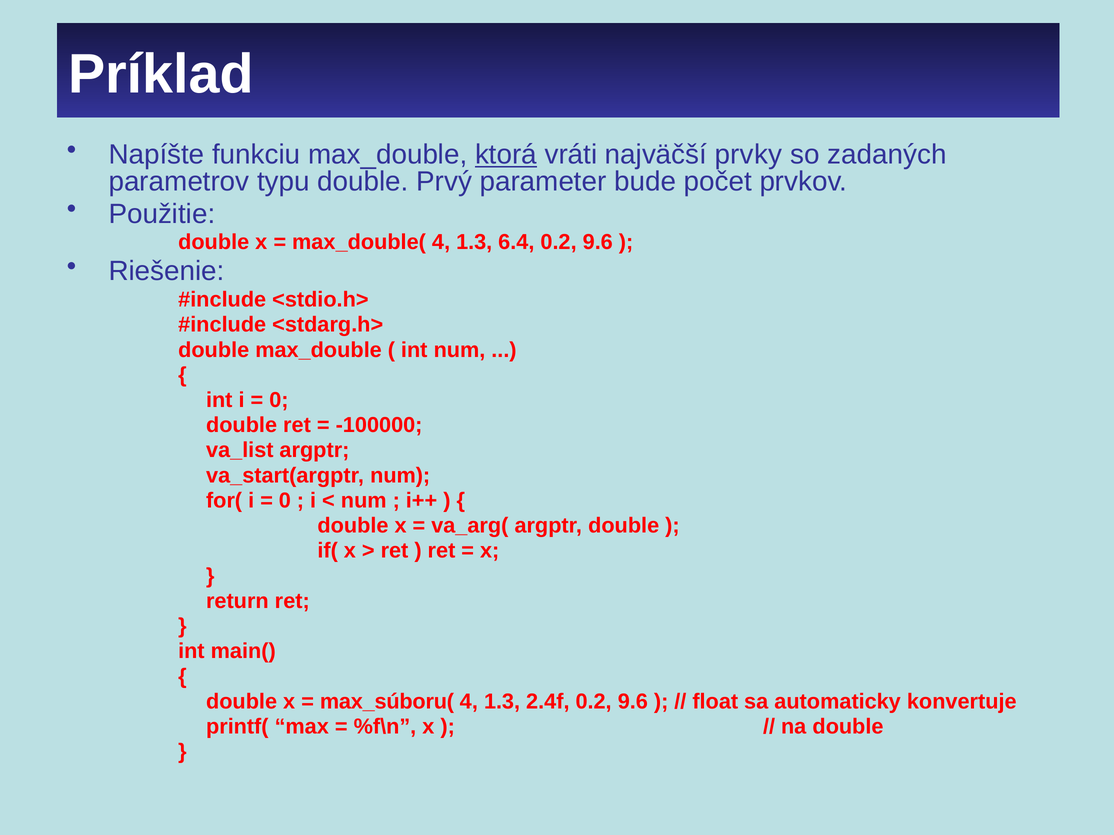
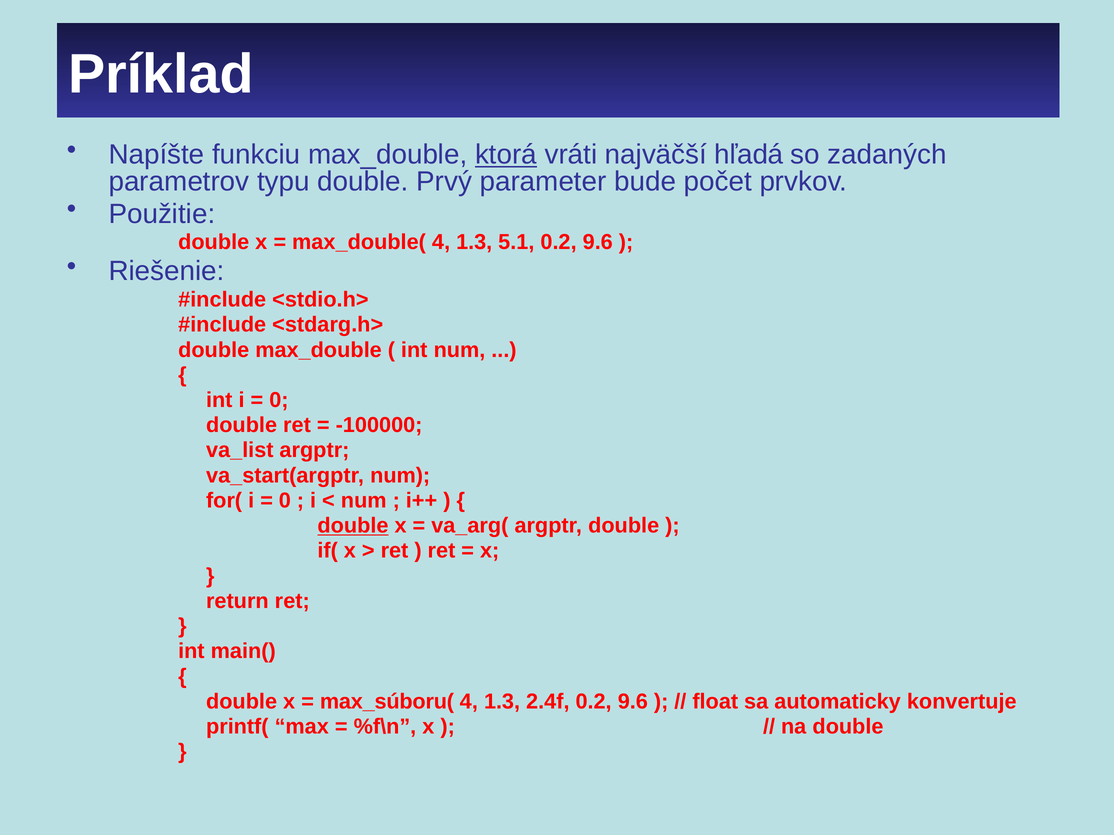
prvky: prvky -> hľadá
6.4: 6.4 -> 5.1
double at (353, 526) underline: none -> present
